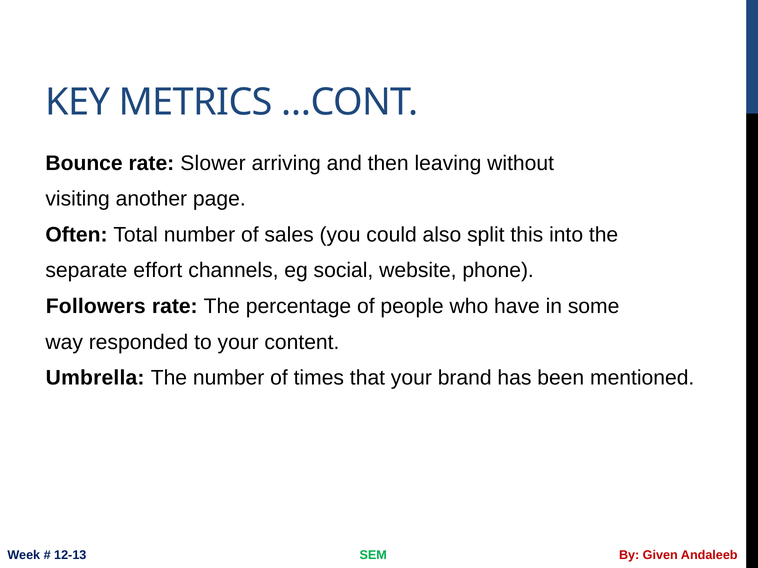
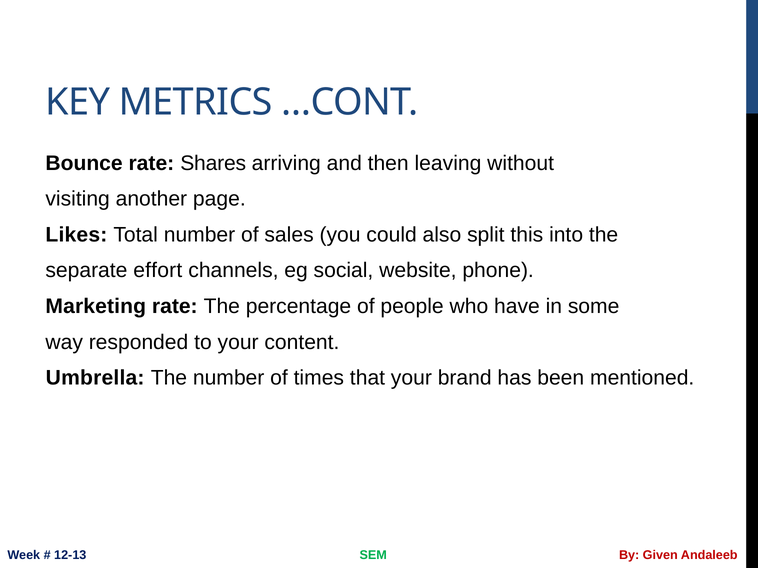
Slower: Slower -> Shares
Often: Often -> Likes
Followers: Followers -> Marketing
